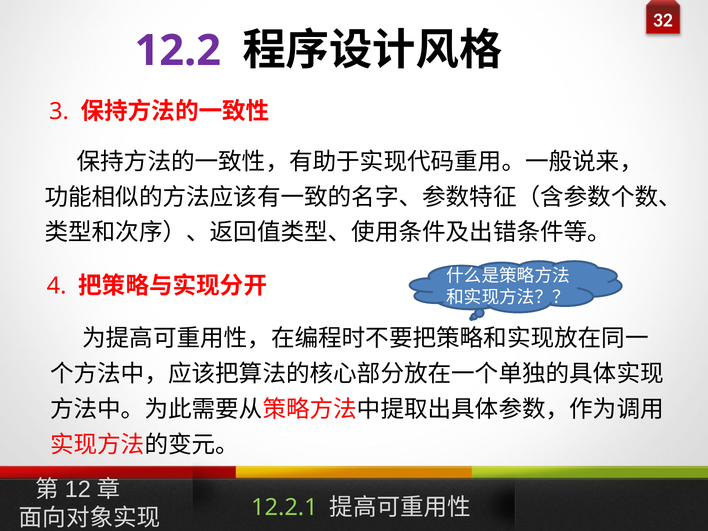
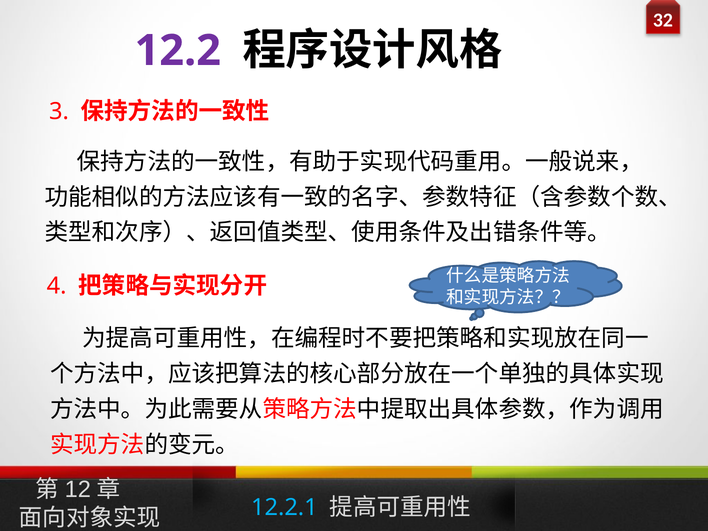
12.2.1 colour: light green -> light blue
